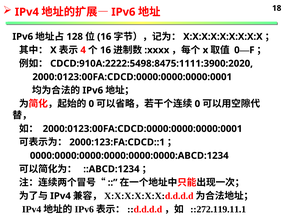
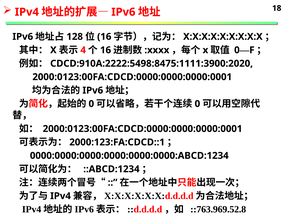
::272.119.11.1: ::272.119.11.1 -> ::763.969.52.8
